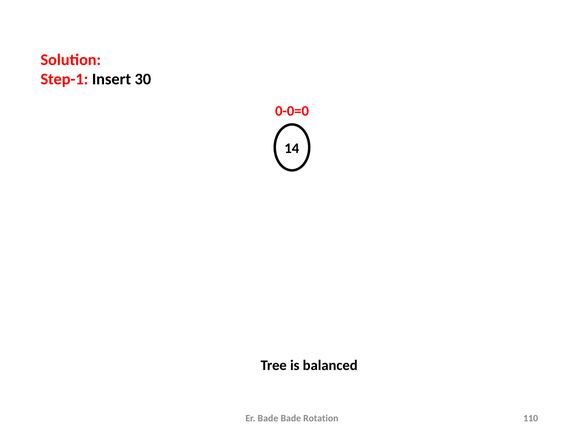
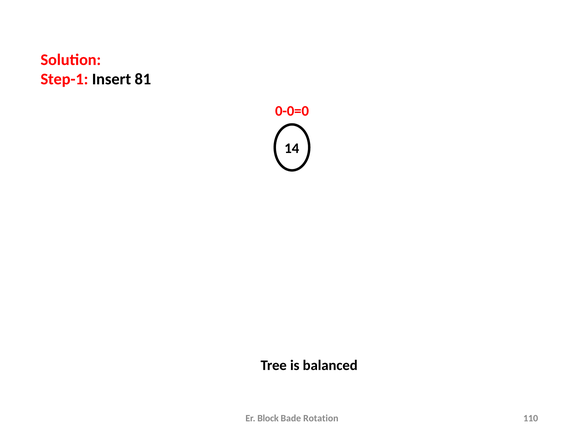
30: 30 -> 81
Er Bade: Bade -> Block
